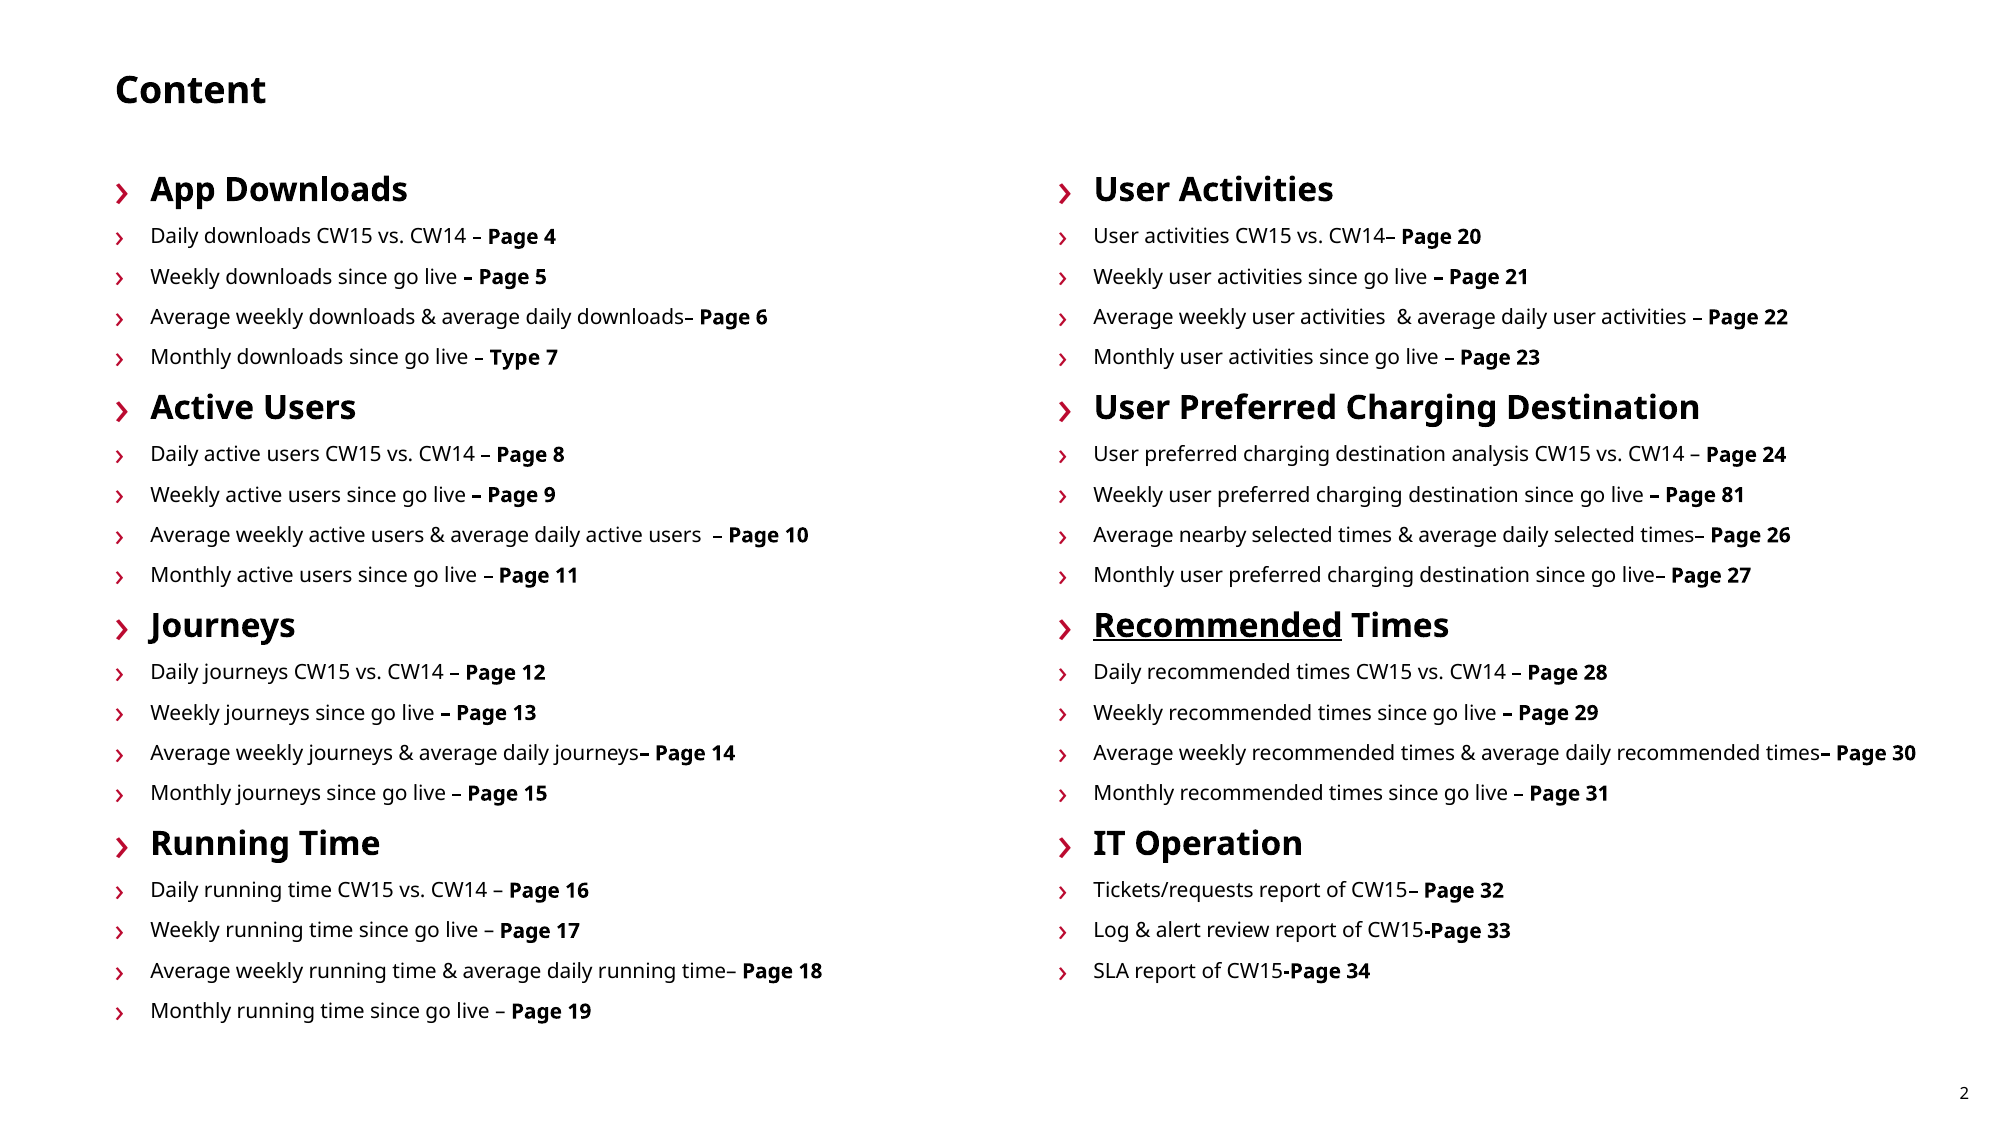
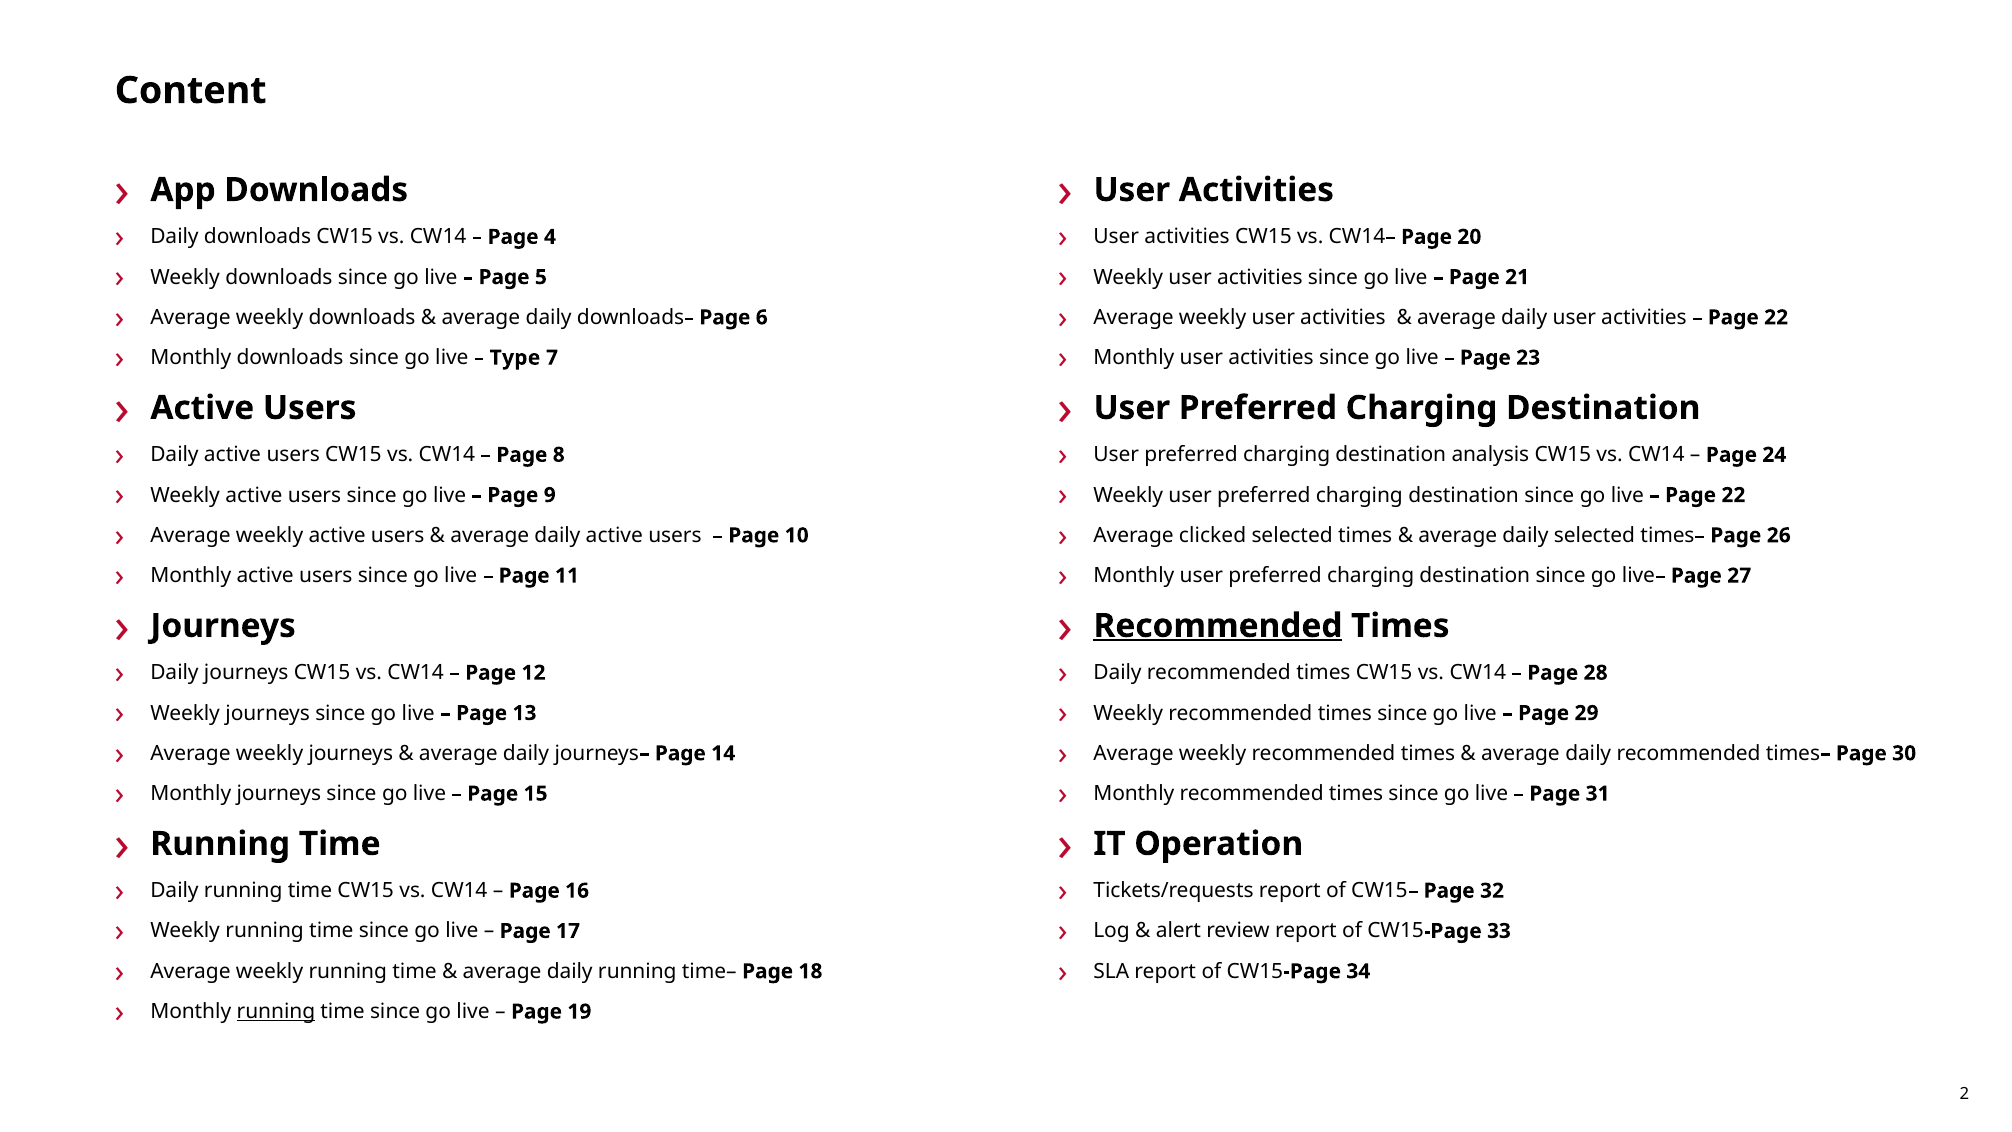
81 at (1733, 495): 81 -> 22
nearby: nearby -> clicked
running at (276, 1011) underline: none -> present
